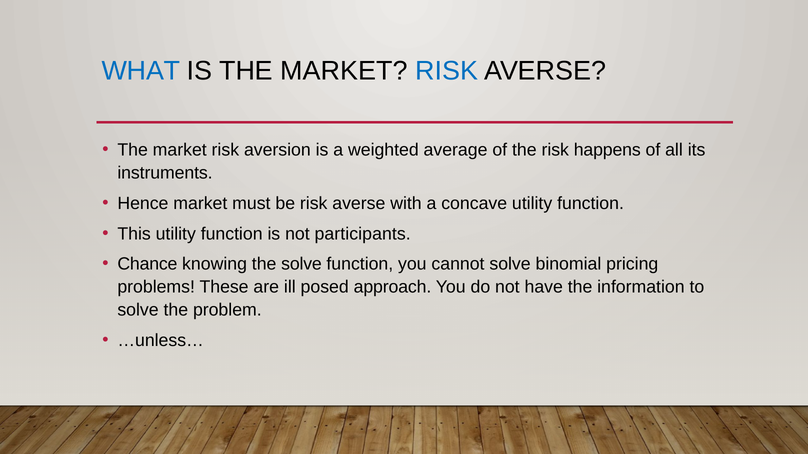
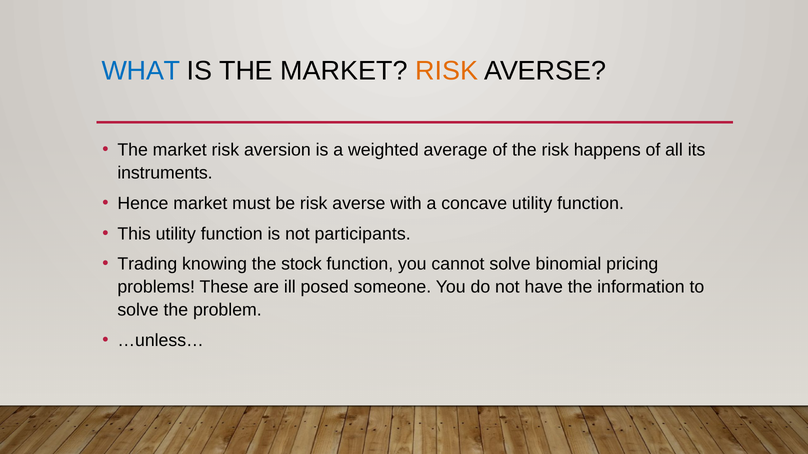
RISK at (447, 71) colour: blue -> orange
Chance: Chance -> Trading
the solve: solve -> stock
approach: approach -> someone
